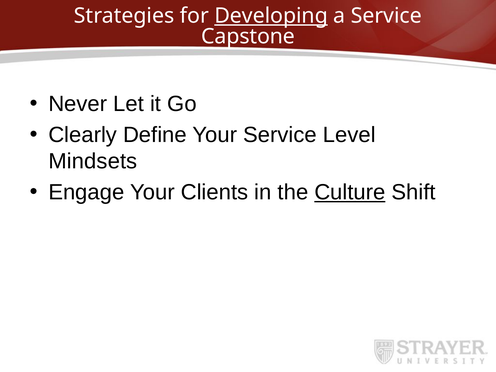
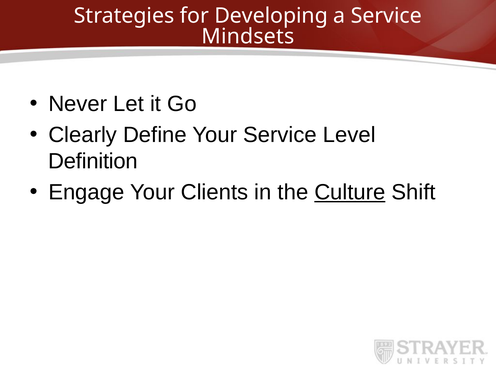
Developing underline: present -> none
Capstone: Capstone -> Mindsets
Mindsets: Mindsets -> Definition
